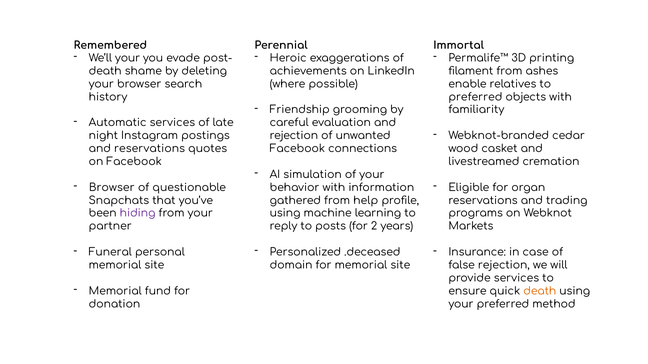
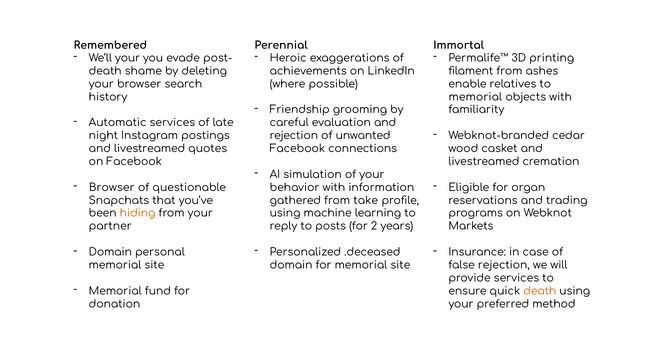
preferred at (475, 97): preferred -> memorial
reservations at (150, 149): reservations -> livestreamed
help: help -> take
hiding colour: purple -> orange
Funeral at (110, 253): Funeral -> Domain
